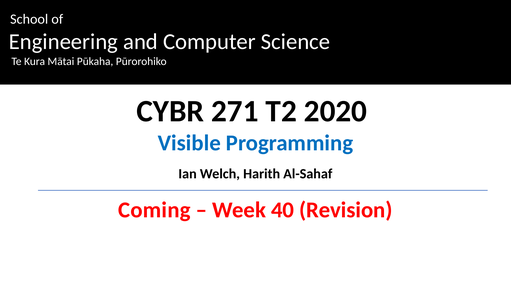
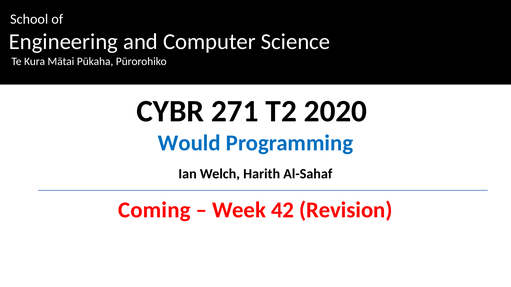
Visible: Visible -> Would
40: 40 -> 42
